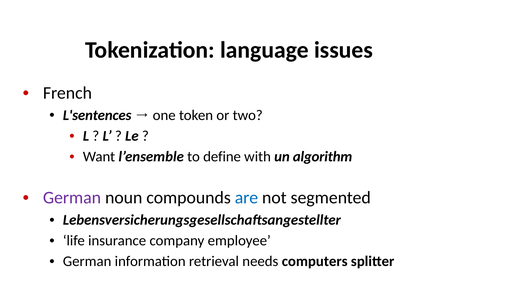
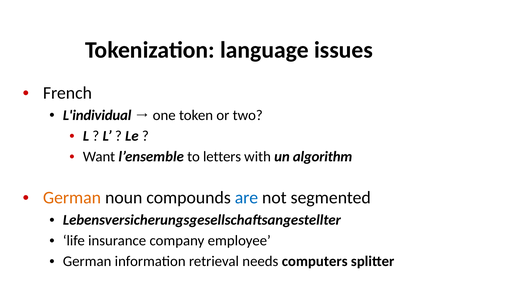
L'sentences: L'sentences -> L'individual
define: define -> letters
German at (72, 198) colour: purple -> orange
